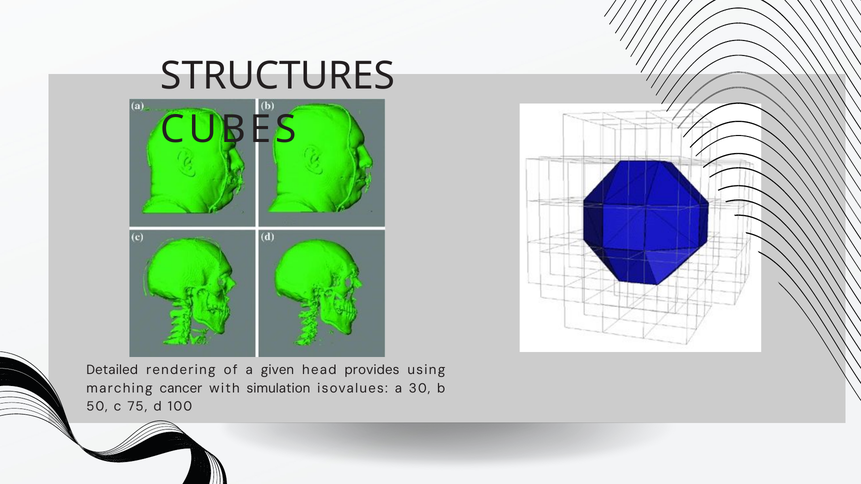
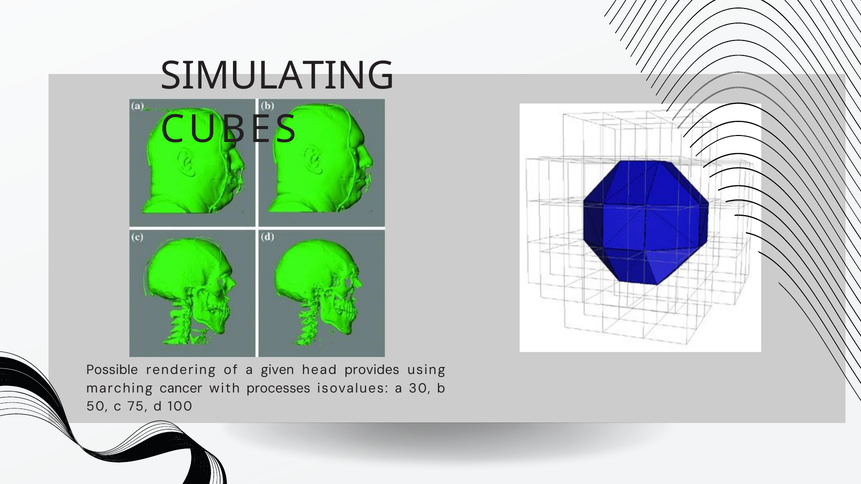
STRUCTURES: STRUCTURES -> SIMULATING
Detailed: Detailed -> Possible
simulation: simulation -> processes
